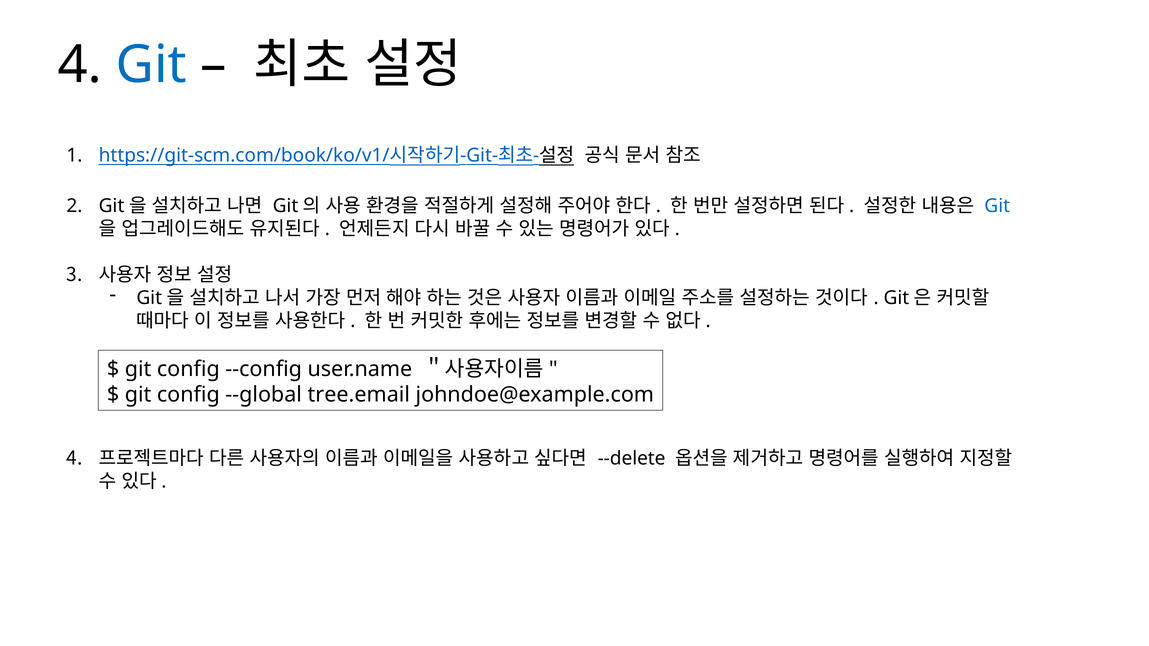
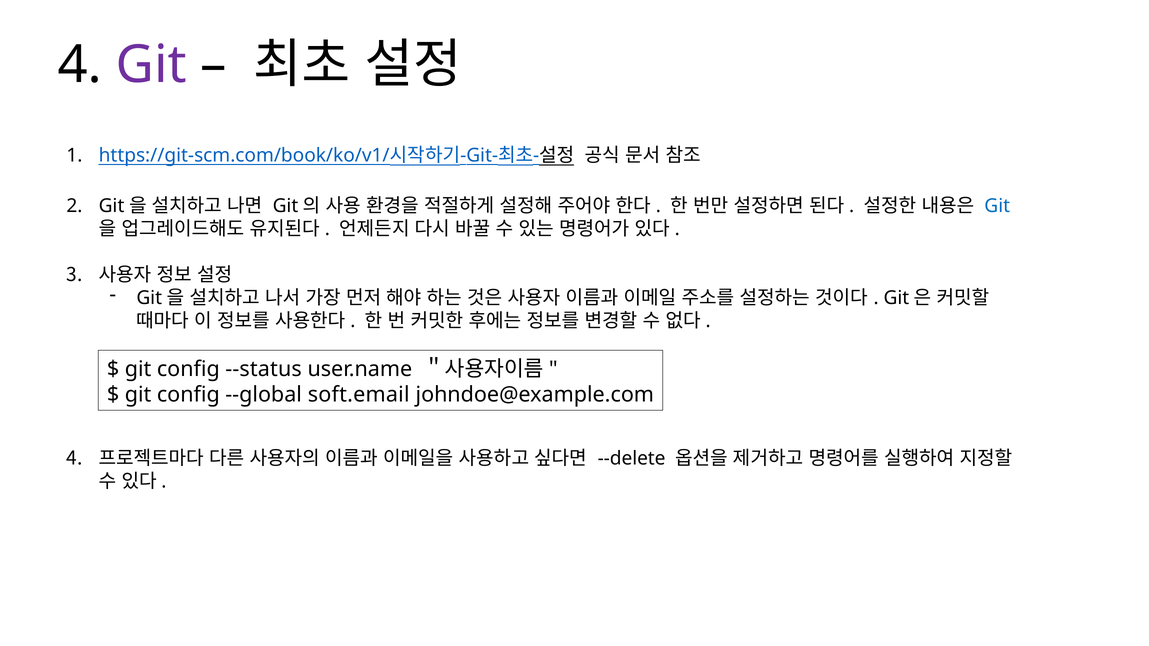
Git at (151, 65) colour: blue -> purple
--config: --config -> --status
tree.email: tree.email -> soft.email
